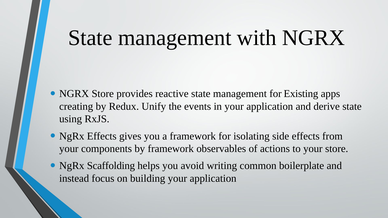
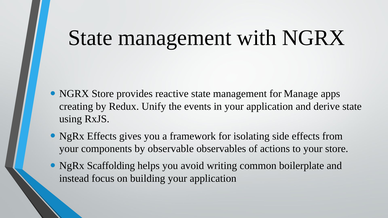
Existing: Existing -> Manage
by framework: framework -> observable
